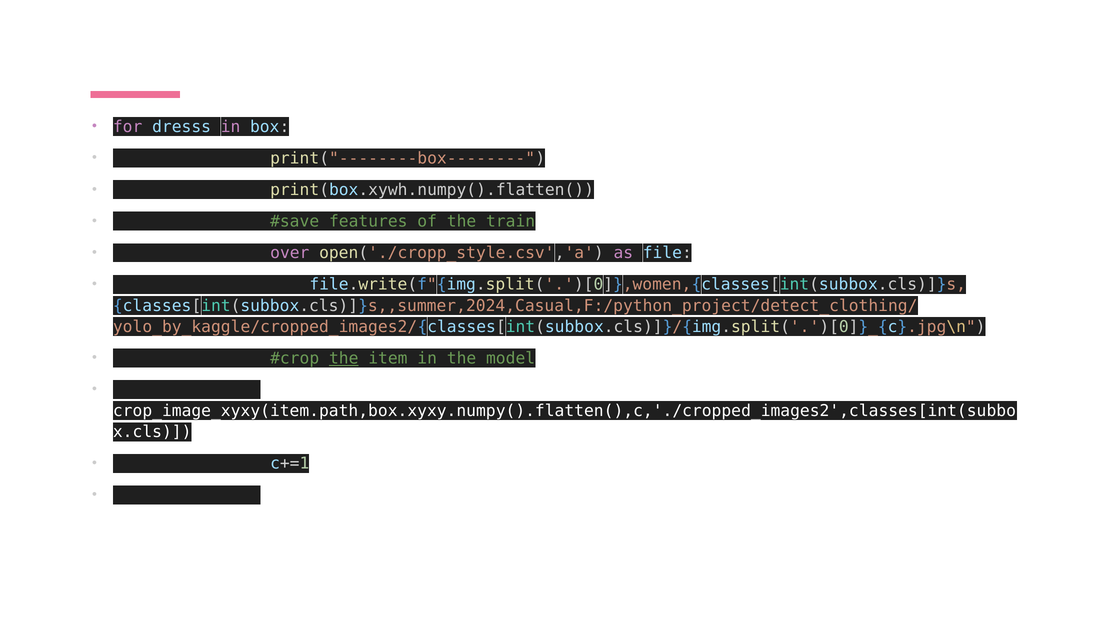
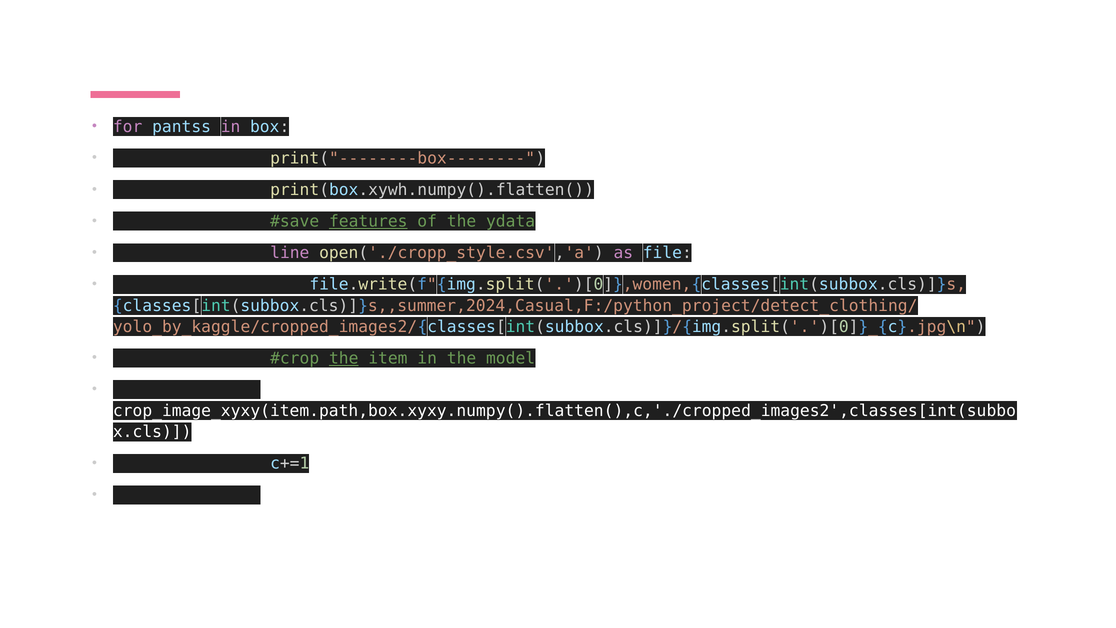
dresss: dresss -> pantss
features underline: none -> present
train: train -> ydata
over: over -> line
